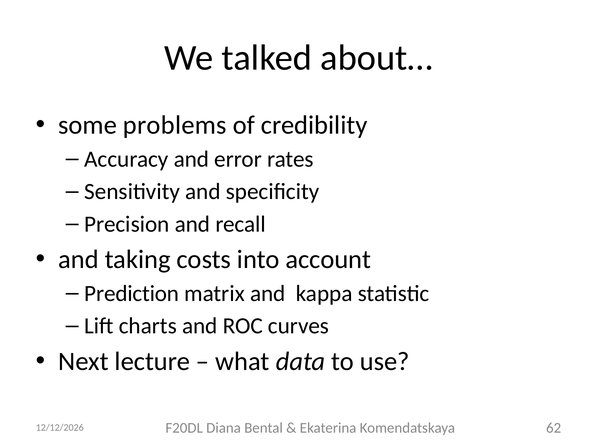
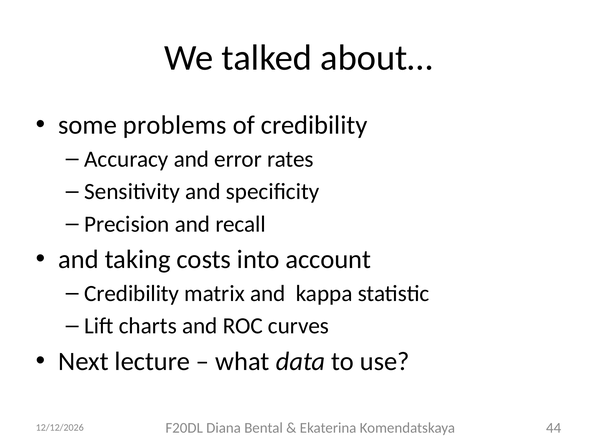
Prediction at (132, 294): Prediction -> Credibility
62: 62 -> 44
